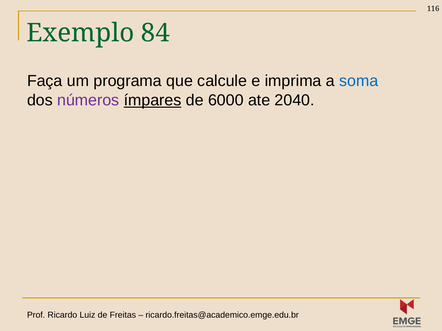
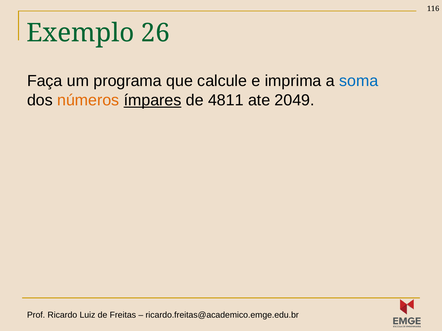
84: 84 -> 26
números colour: purple -> orange
6000: 6000 -> 4811
2040: 2040 -> 2049
